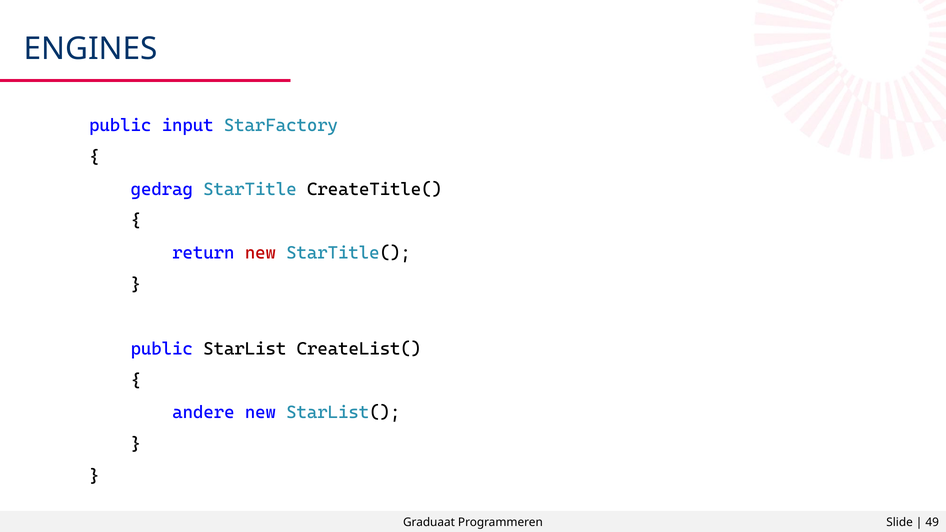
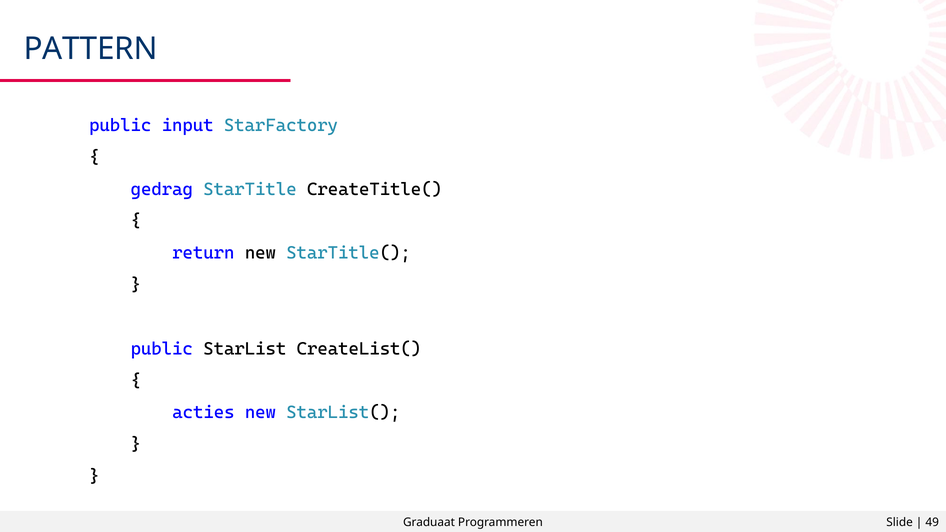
ENGINES: ENGINES -> PATTERN
new at (260, 253) colour: red -> black
andere: andere -> acties
